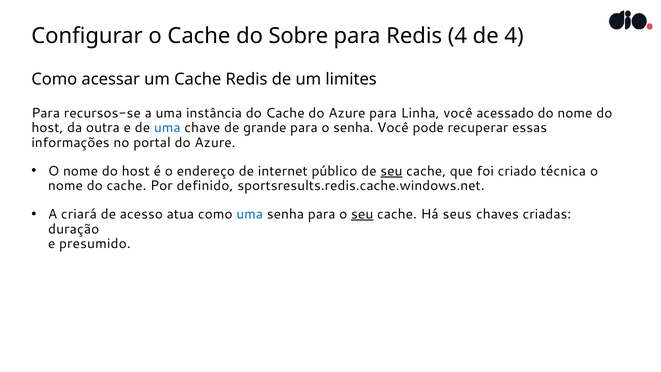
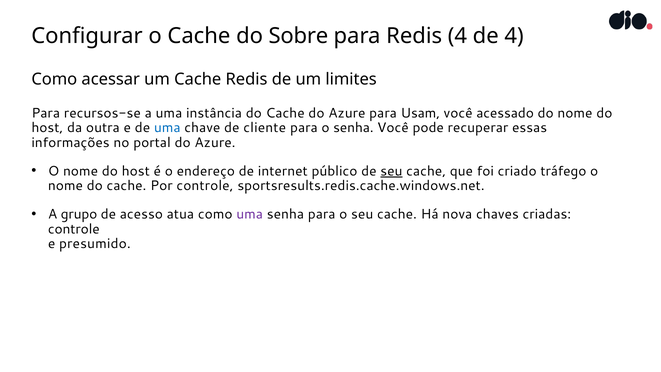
Linha: Linha -> Usam
grande: grande -> cliente
técnica: técnica -> tráfego
Por definido: definido -> controle
criará: criará -> grupo
uma at (250, 214) colour: blue -> purple
seu at (362, 214) underline: present -> none
seus: seus -> nova
duração at (74, 229): duração -> controle
